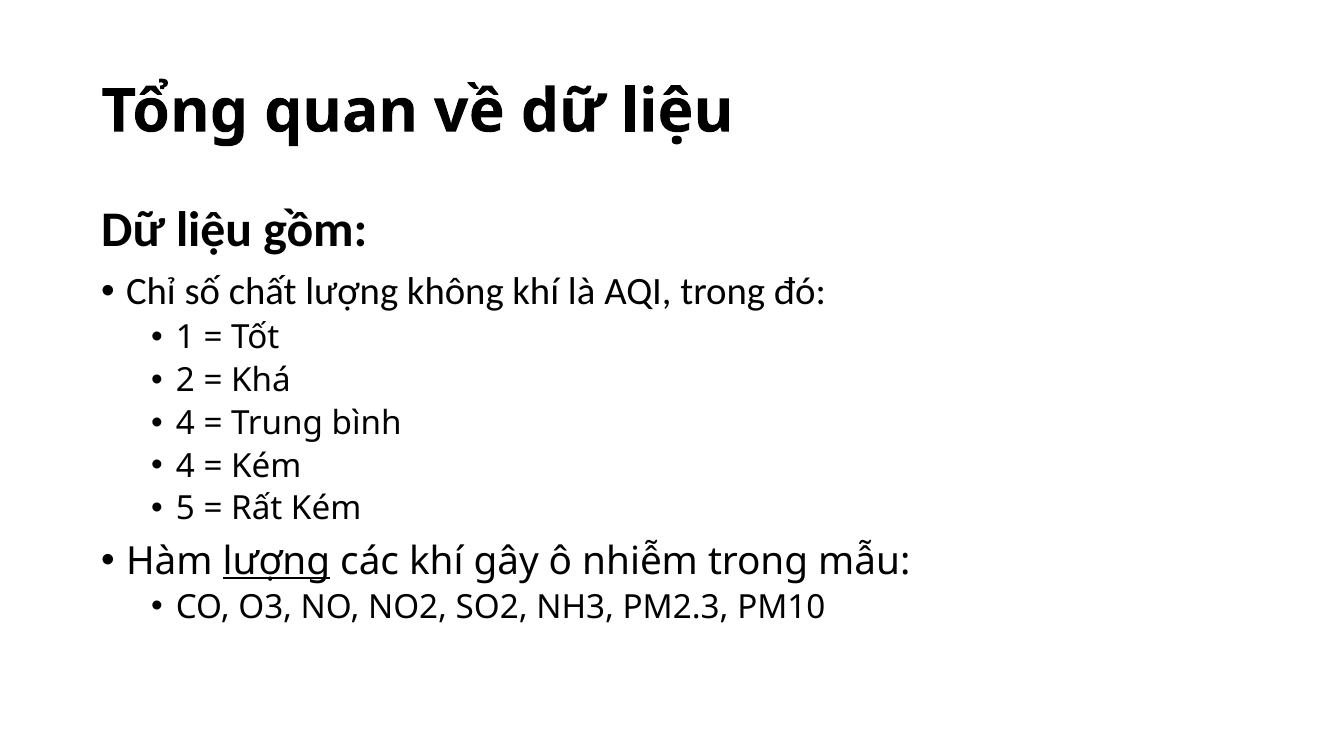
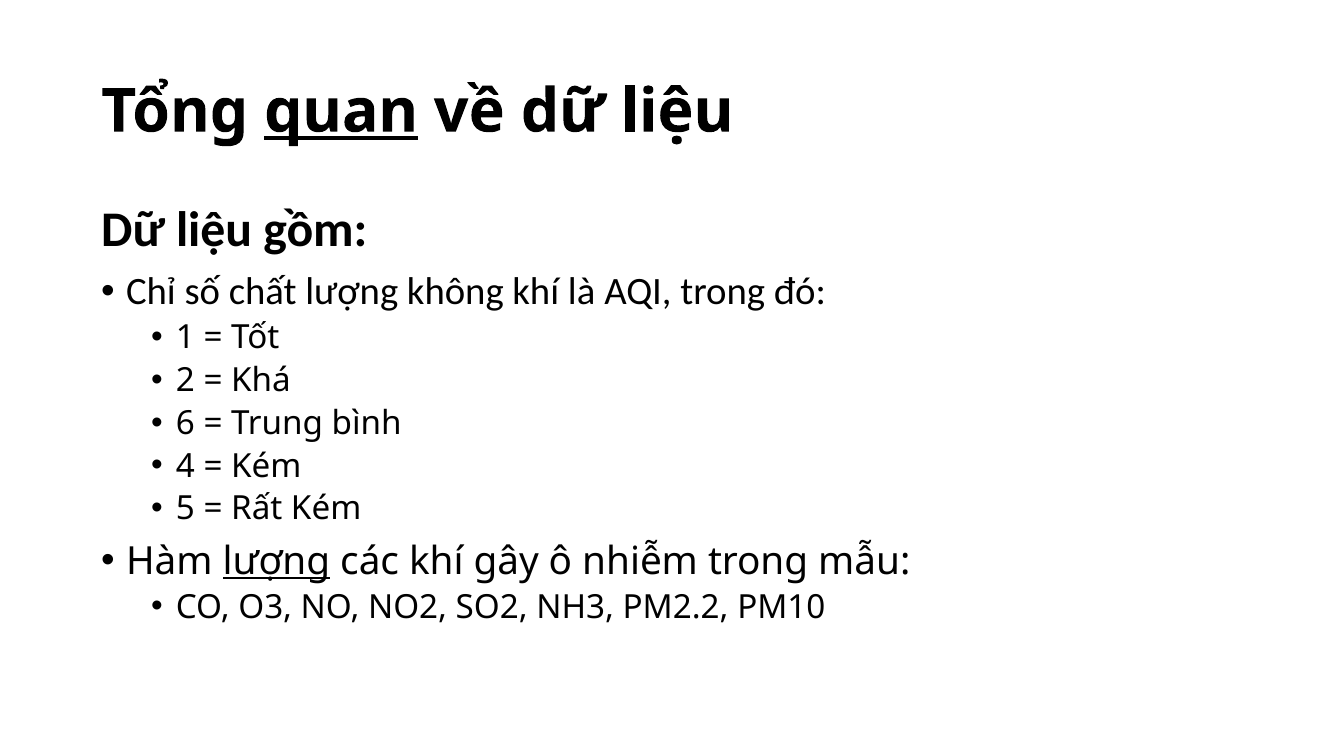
quan underline: none -> present
4 at (185, 423): 4 -> 6
PM2.3: PM2.3 -> PM2.2
